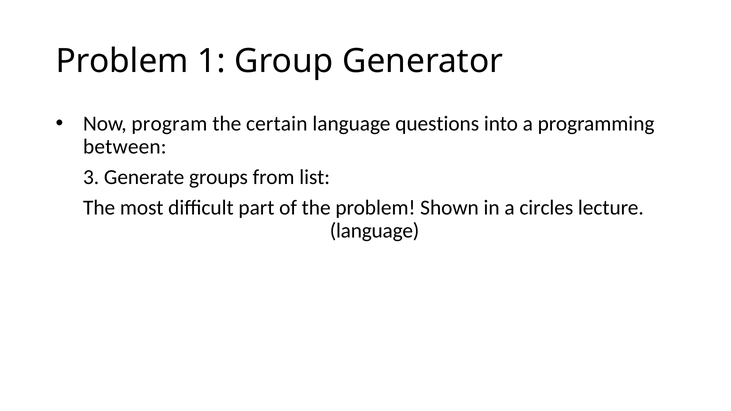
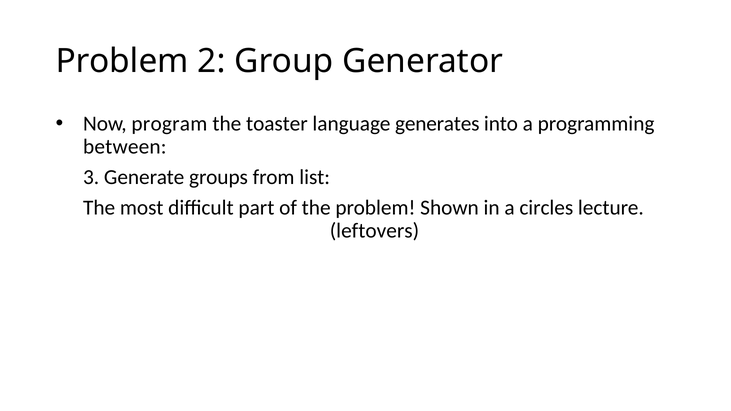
1: 1 -> 2
certain: certain -> toaster
questions: questions -> generates
language at (375, 231): language -> leftovers
